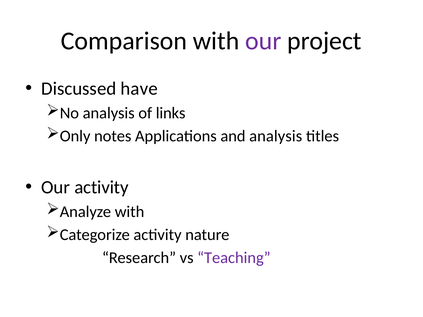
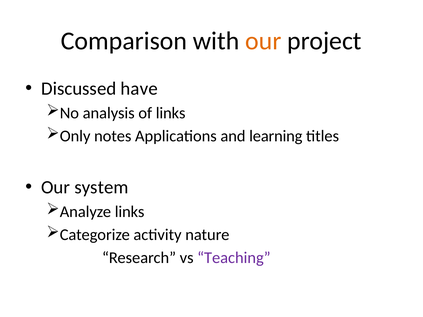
our at (263, 41) colour: purple -> orange
and analysis: analysis -> learning
Our activity: activity -> system
Analyze with: with -> links
